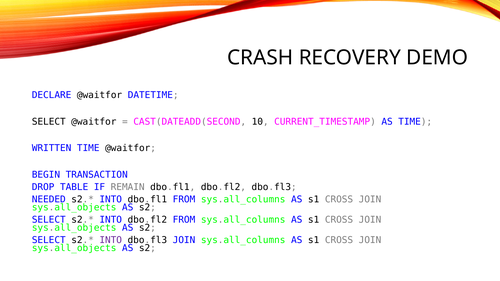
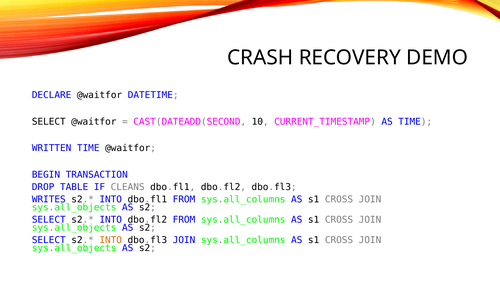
REMAIN: REMAIN -> CLEANS
NEEDED: NEEDED -> WRITES
INTO at (111, 240) colour: purple -> orange
